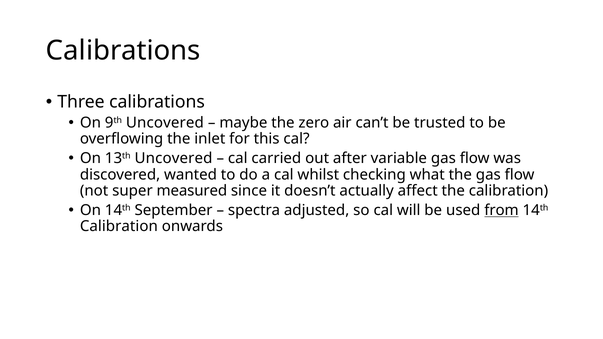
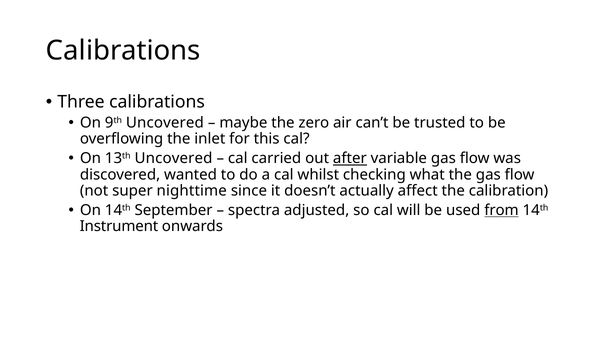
after underline: none -> present
measured: measured -> nighttime
Calibration at (119, 227): Calibration -> Instrument
